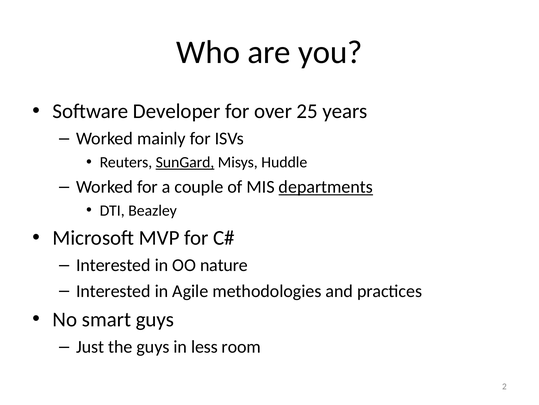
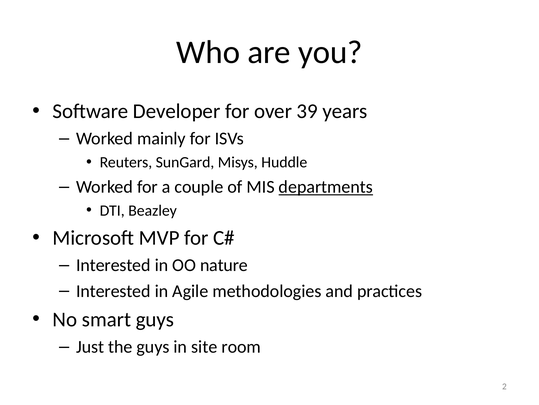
25: 25 -> 39
SunGard underline: present -> none
less: less -> site
